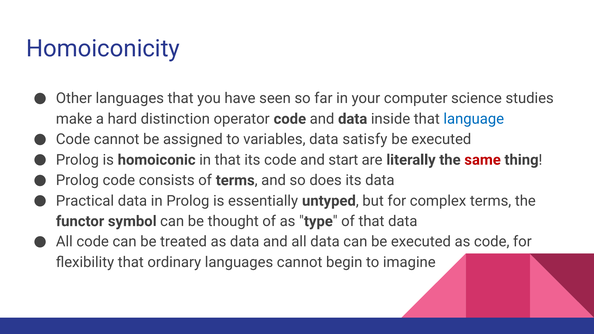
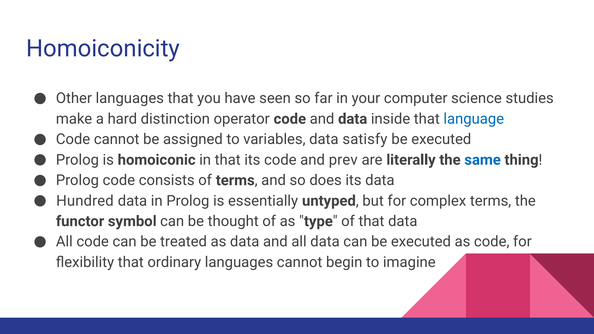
start: start -> prev
same colour: red -> blue
Practical: Practical -> Hundred
